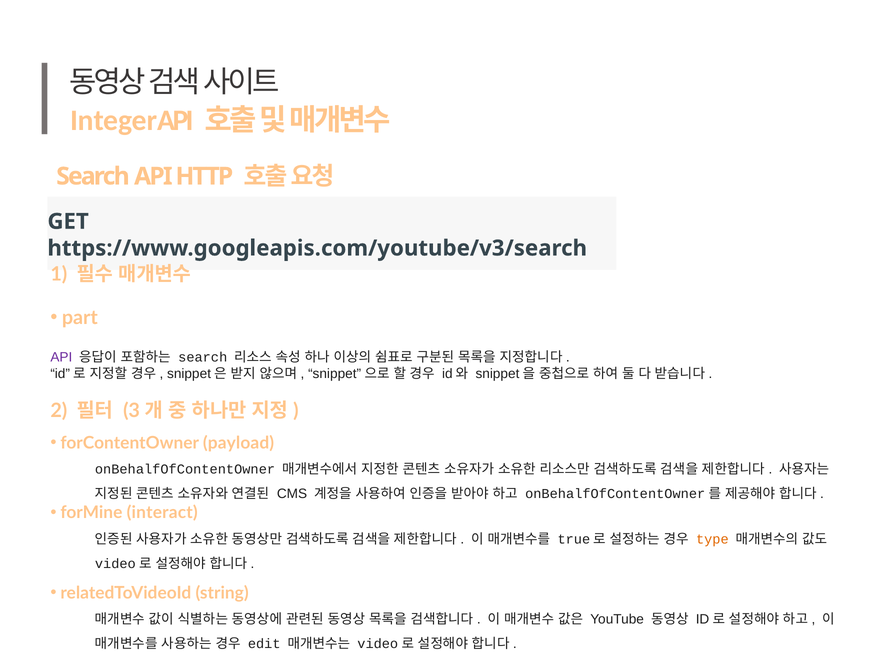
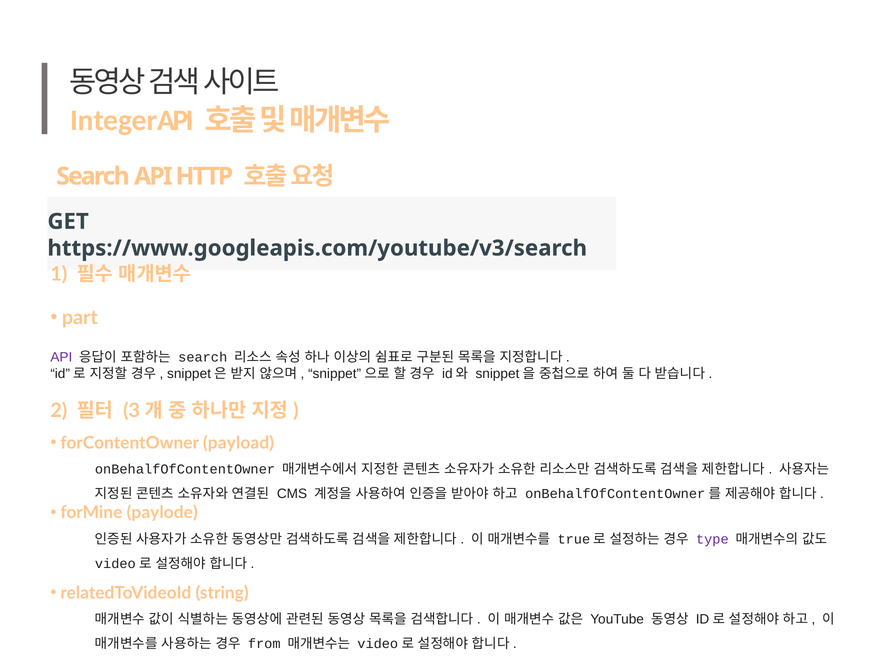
interact: interact -> paylode
type colour: orange -> purple
edit: edit -> from
